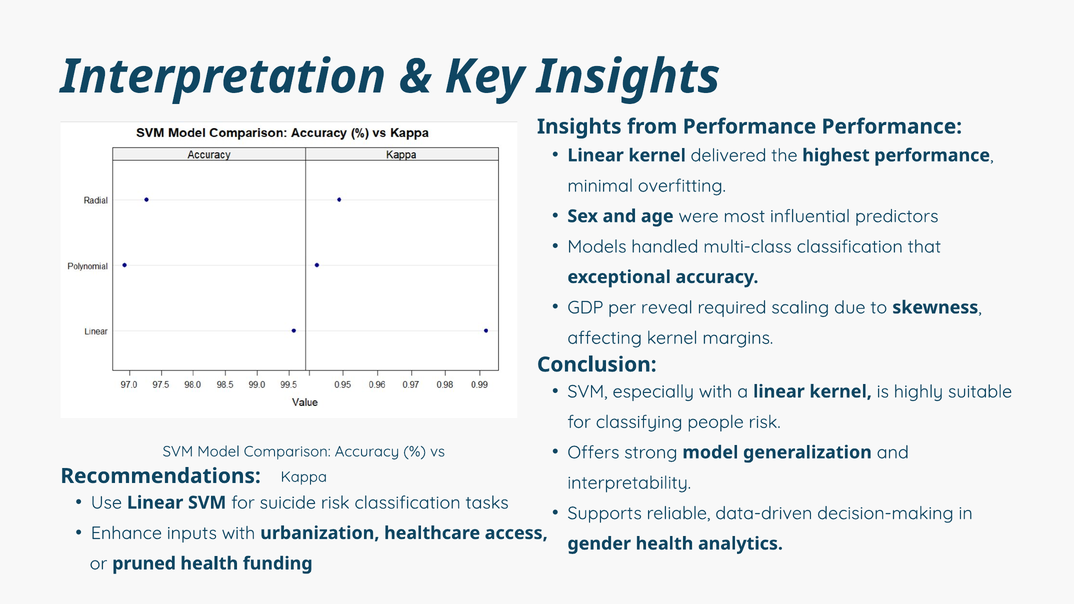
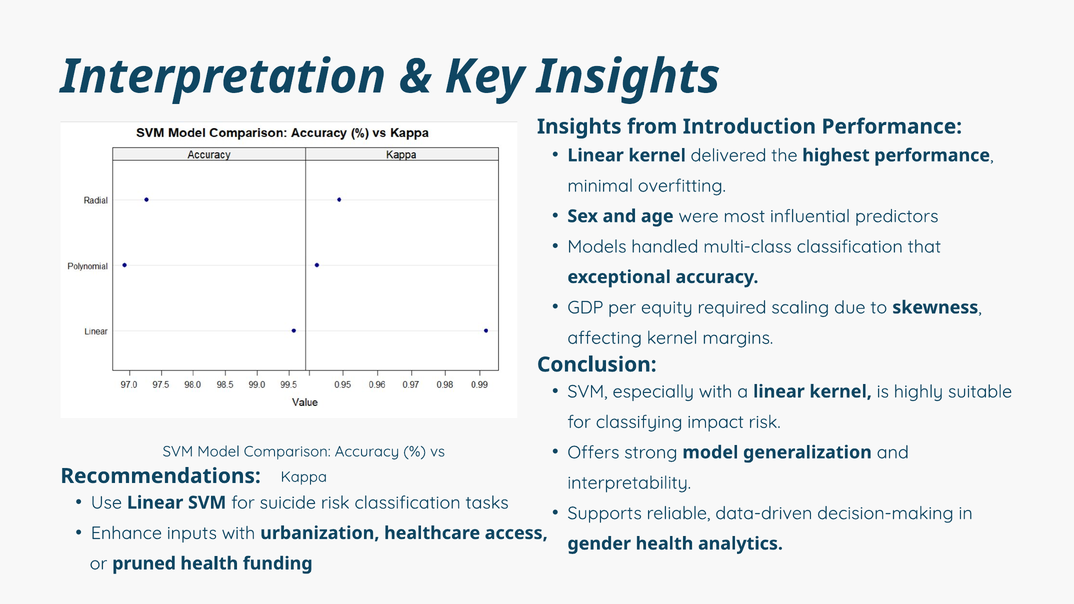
from Performance: Performance -> Introduction
reveal: reveal -> equity
people: people -> impact
